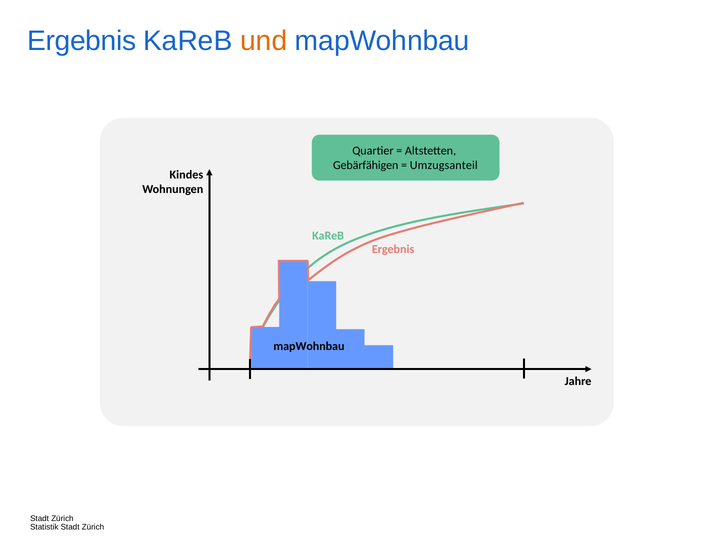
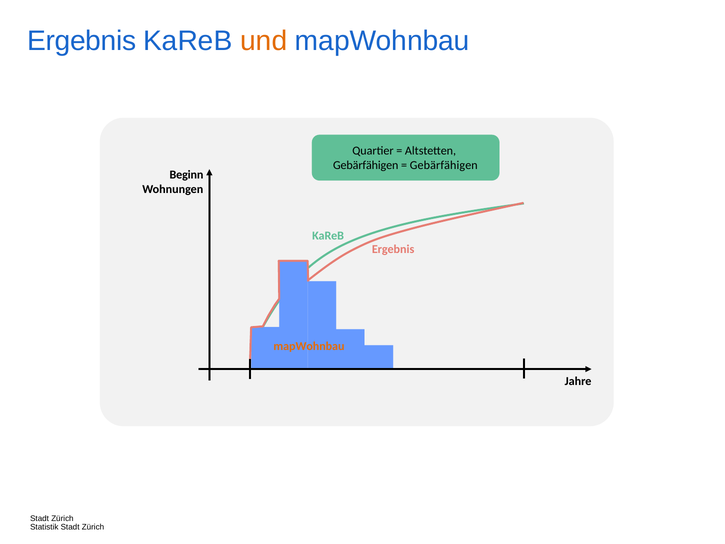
Umzugsanteil at (444, 165): Umzugsanteil -> Gebärfähigen
Kindes: Kindes -> Beginn
mapWohnbau at (309, 346) colour: black -> orange
